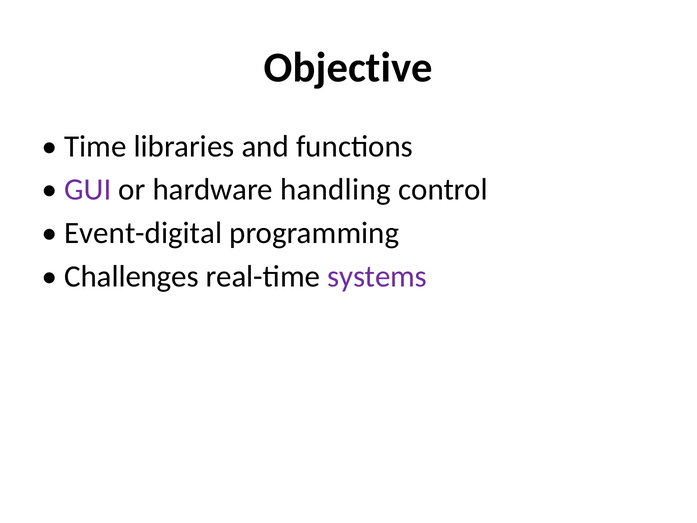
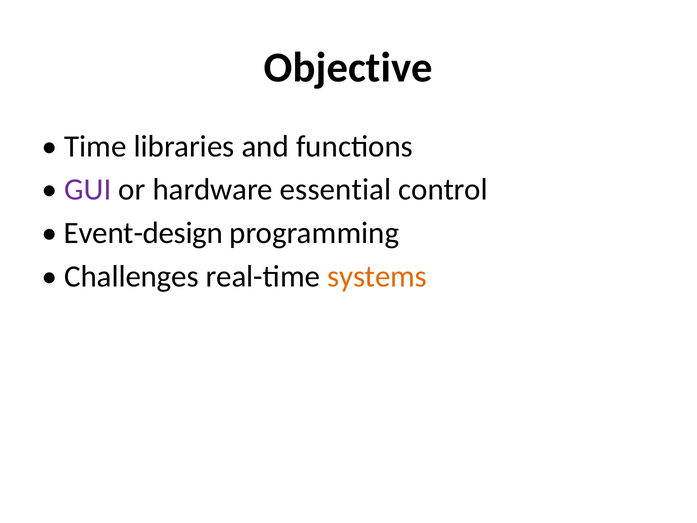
handling: handling -> essential
Event-digital: Event-digital -> Event-design
systems colour: purple -> orange
